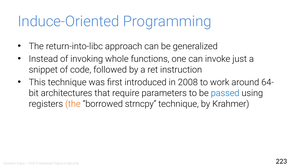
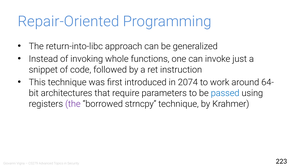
Induce-Oriented: Induce-Oriented -> Repair-Oriented
2008: 2008 -> 2074
the at (73, 104) colour: orange -> purple
